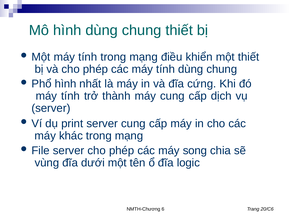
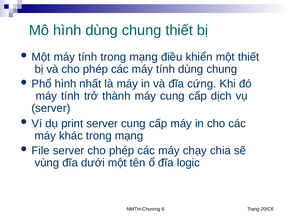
song: song -> chạy
